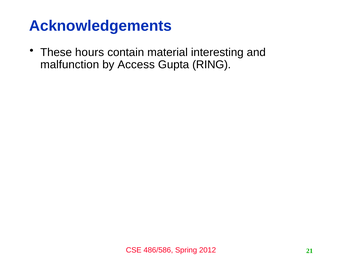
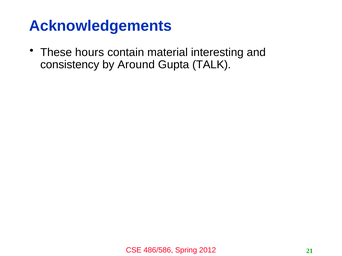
malfunction: malfunction -> consistency
Access: Access -> Around
RING: RING -> TALK
